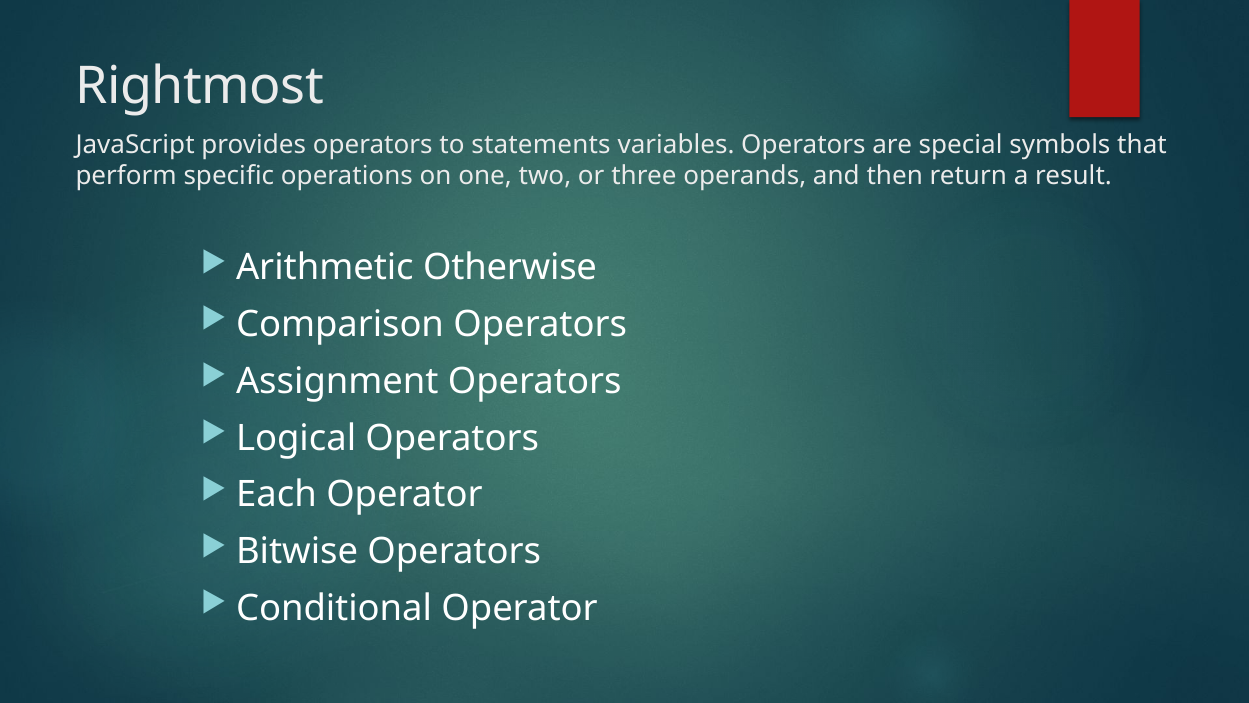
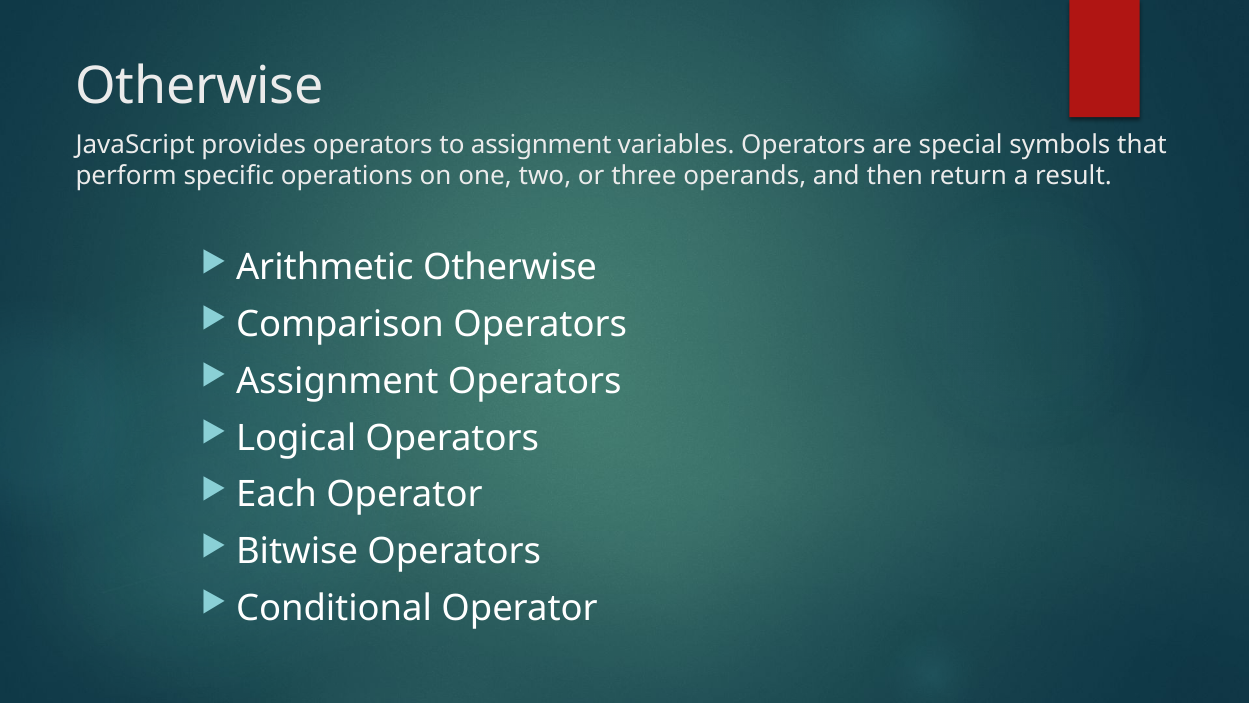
Rightmost at (200, 86): Rightmost -> Otherwise
to statements: statements -> assignment
